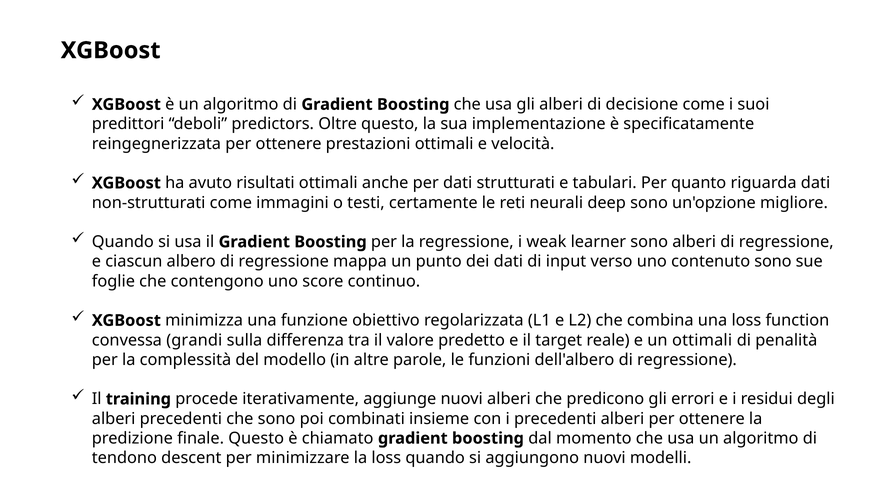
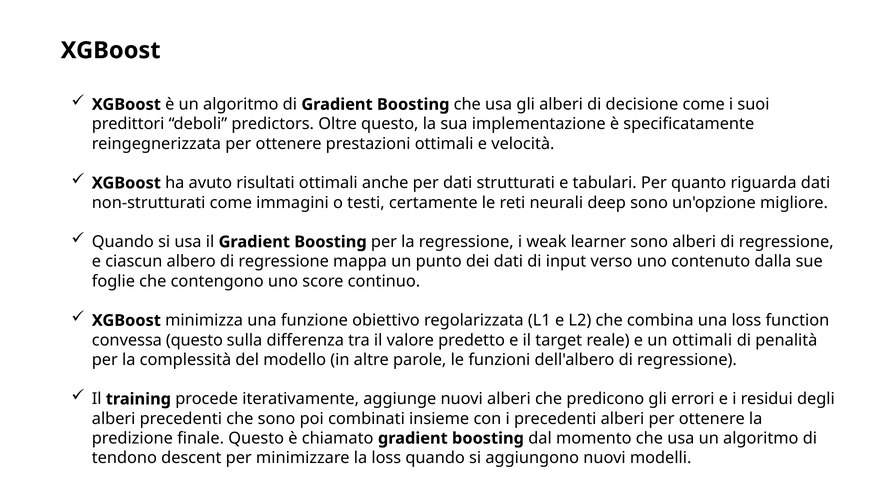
contenuto sono: sono -> dalla
convessa grandi: grandi -> questo
